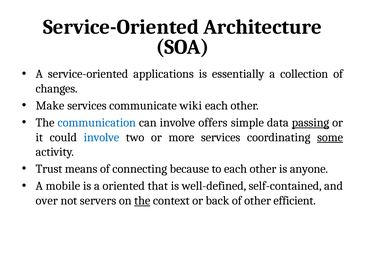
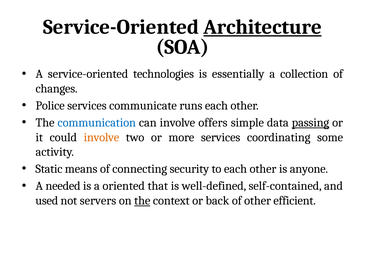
Architecture underline: none -> present
applications: applications -> technologies
Make: Make -> Police
wiki: wiki -> runs
involve at (101, 137) colour: blue -> orange
some underline: present -> none
Trust: Trust -> Static
because: because -> security
mobile: mobile -> needed
over: over -> used
